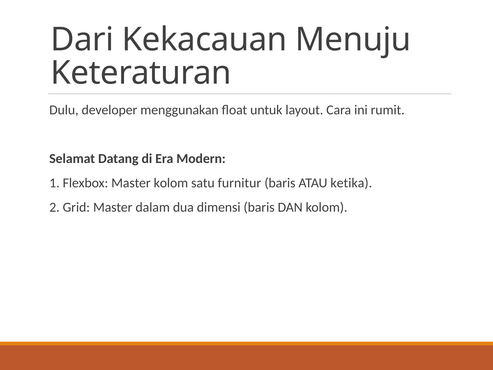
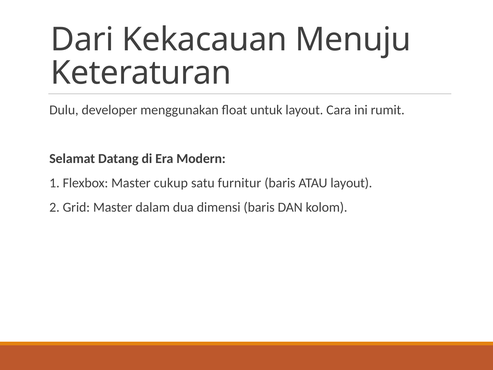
Master kolom: kolom -> cukup
ATAU ketika: ketika -> layout
